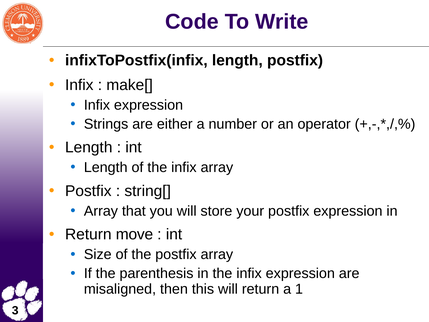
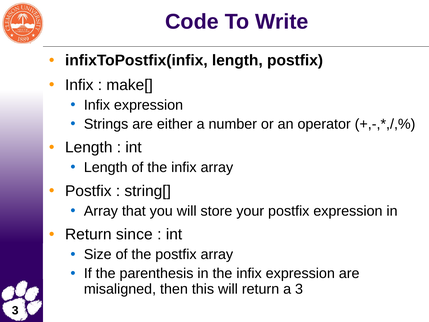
move: move -> since
a 1: 1 -> 3
